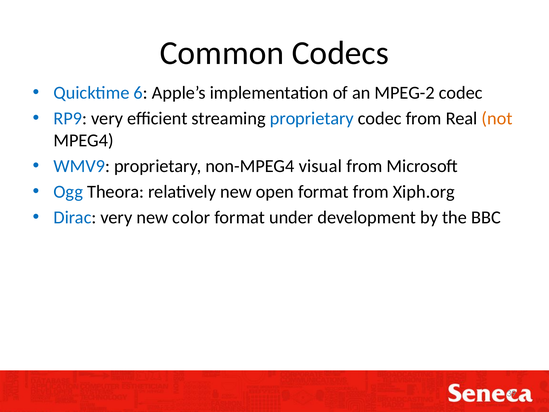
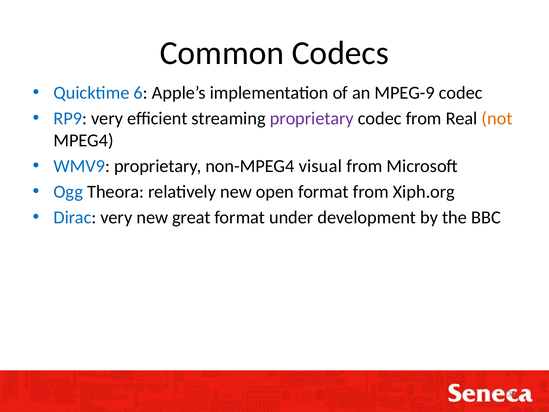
MPEG-2: MPEG-2 -> MPEG-9
proprietary at (312, 118) colour: blue -> purple
color: color -> great
